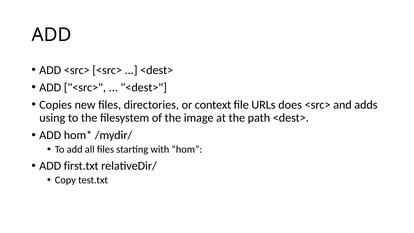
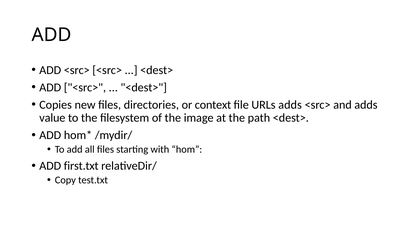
URLs does: does -> adds
using: using -> value
